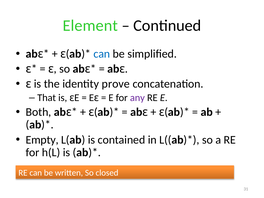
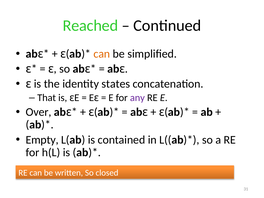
Element: Element -> Reached
can at (102, 54) colour: blue -> orange
prove: prove -> states
Both: Both -> Over
